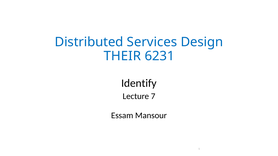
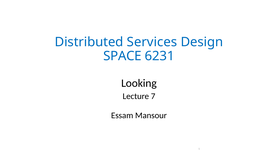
THEIR: THEIR -> SPACE
Identify: Identify -> Looking
